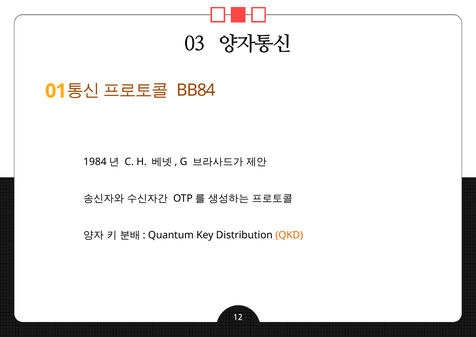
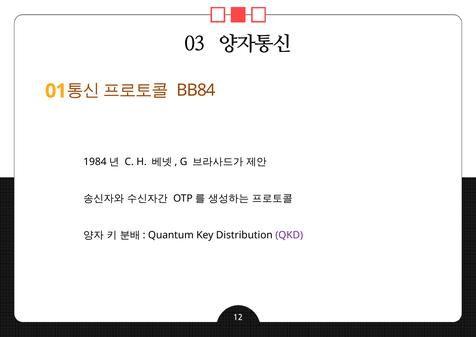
QKD colour: orange -> purple
